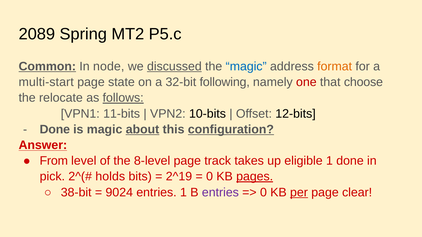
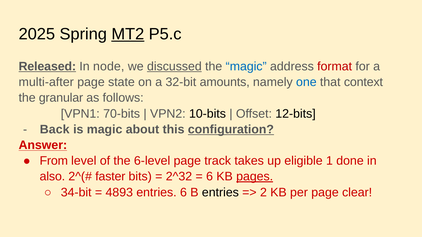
2089: 2089 -> 2025
MT2 underline: none -> present
Common: Common -> Released
format colour: orange -> red
multi-start: multi-start -> multi-after
following: following -> amounts
one colour: red -> blue
choose: choose -> context
relocate: relocate -> granular
follows underline: present -> none
11-bits: 11-bits -> 70-bits
Done at (55, 130): Done -> Back
about underline: present -> none
8-level: 8-level -> 6-level
pick: pick -> also
holds: holds -> faster
2^19: 2^19 -> 2^32
0 at (210, 177): 0 -> 6
38-bit: 38-bit -> 34-bit
9024: 9024 -> 4893
entries 1: 1 -> 6
entries at (220, 193) colour: purple -> black
0 at (263, 193): 0 -> 2
per underline: present -> none
